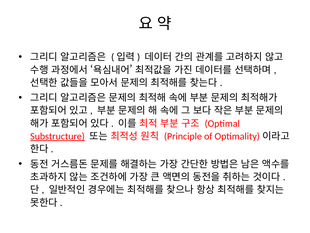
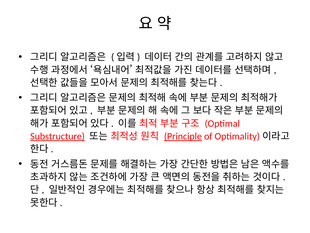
Principle underline: none -> present
